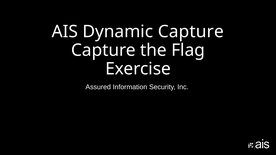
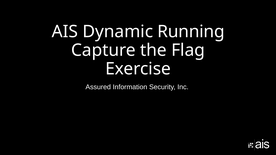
Dynamic Capture: Capture -> Running
